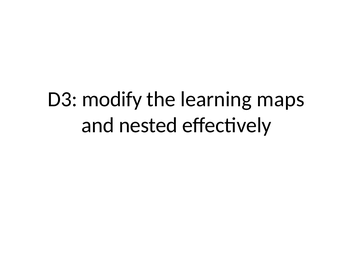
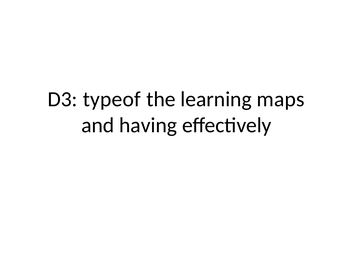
modify: modify -> typeof
nested: nested -> having
